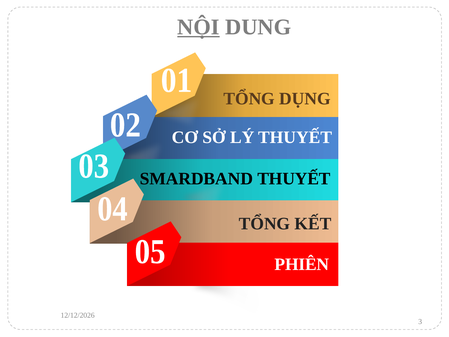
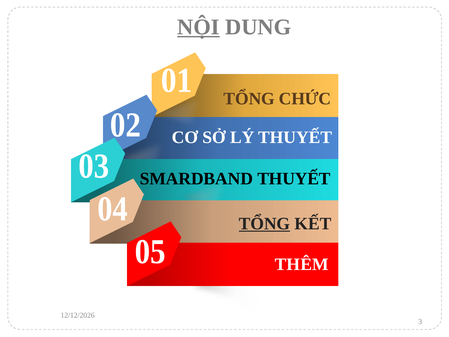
DỤNG: DỤNG -> CHỨC
TỔNG at (265, 224) underline: none -> present
PHIÊN: PHIÊN -> THÊM
